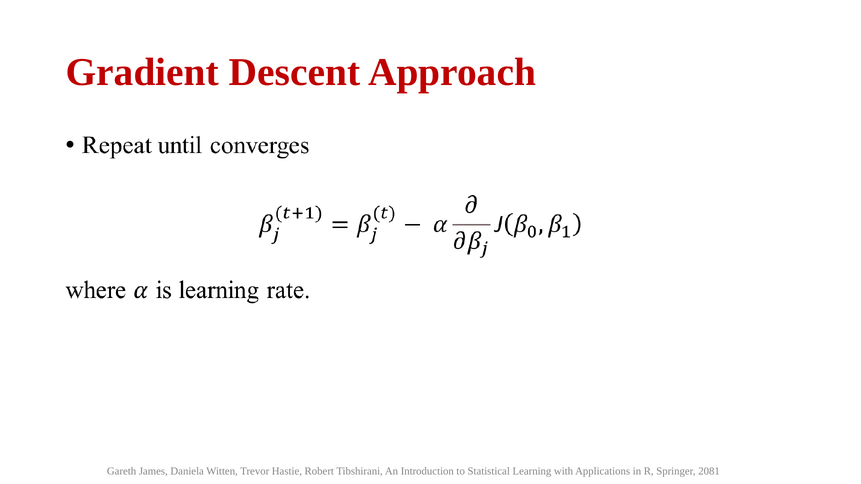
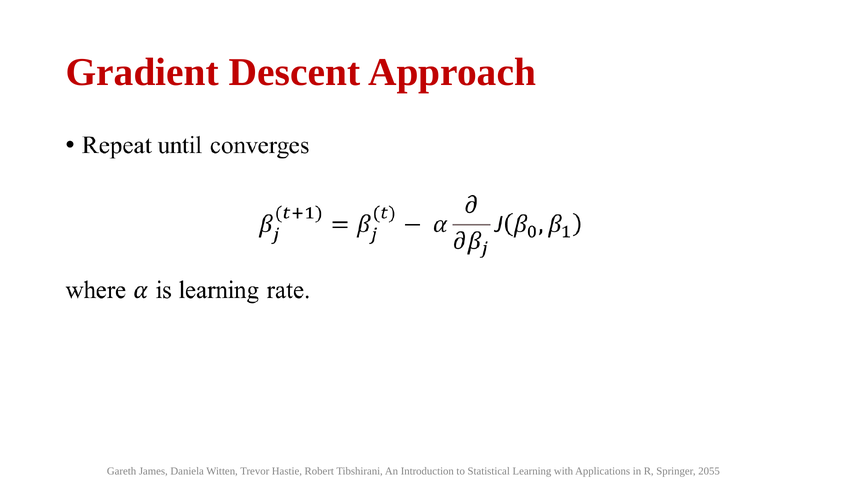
2081: 2081 -> 2055
